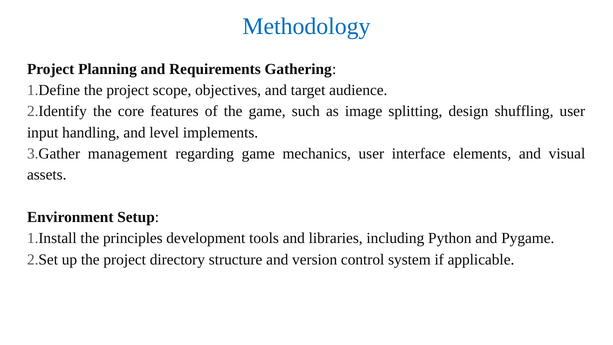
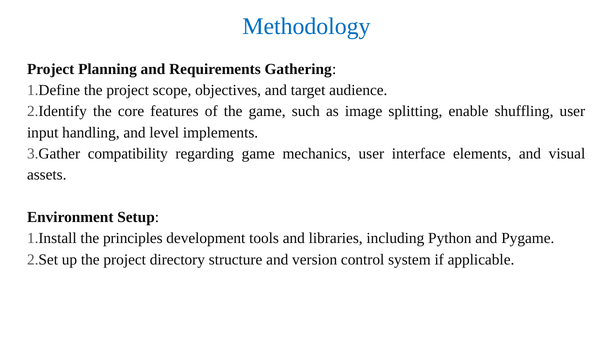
design: design -> enable
management: management -> compatibility
